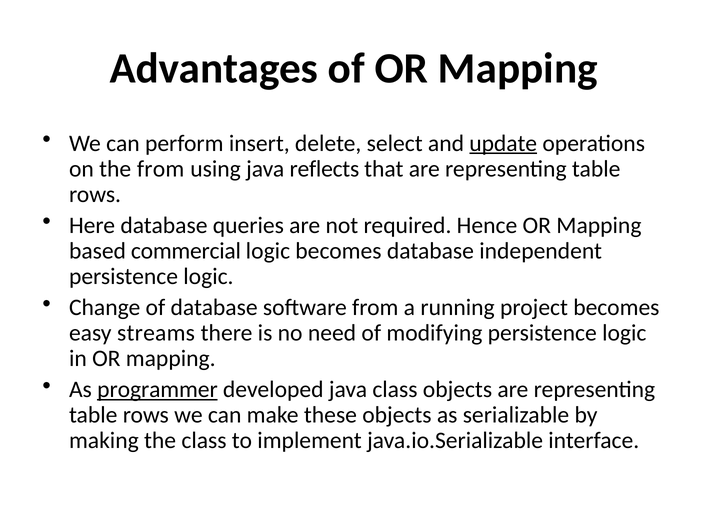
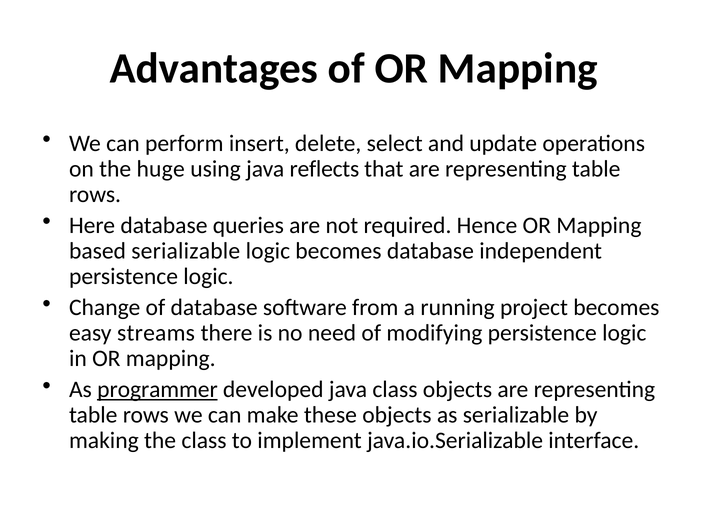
update underline: present -> none
the from: from -> huge
based commercial: commercial -> serializable
